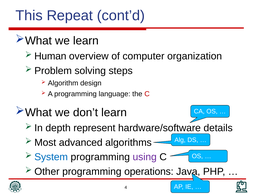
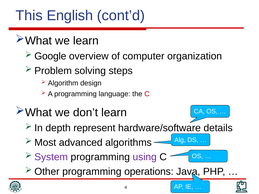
Repeat: Repeat -> English
Human: Human -> Google
System colour: blue -> purple
